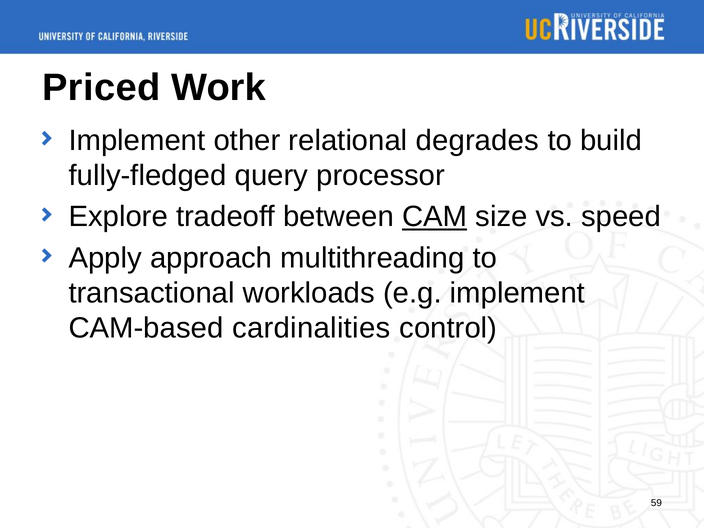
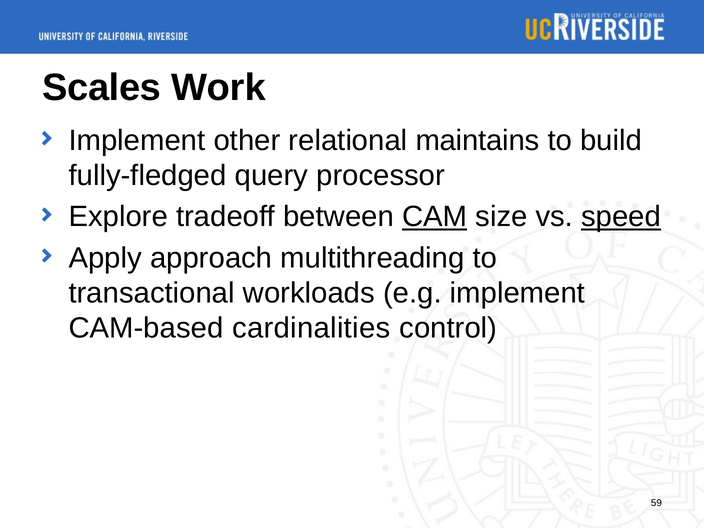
Priced: Priced -> Scales
degrades: degrades -> maintains
speed underline: none -> present
